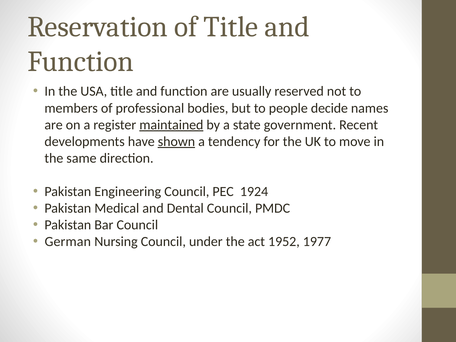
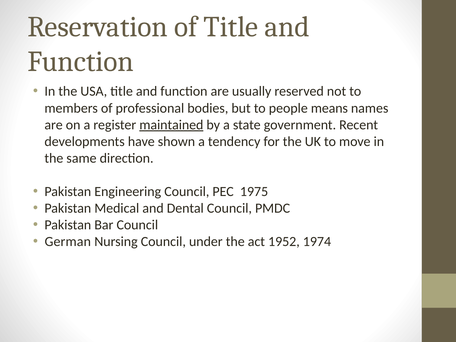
decide: decide -> means
shown underline: present -> none
1924: 1924 -> 1975
1977: 1977 -> 1974
